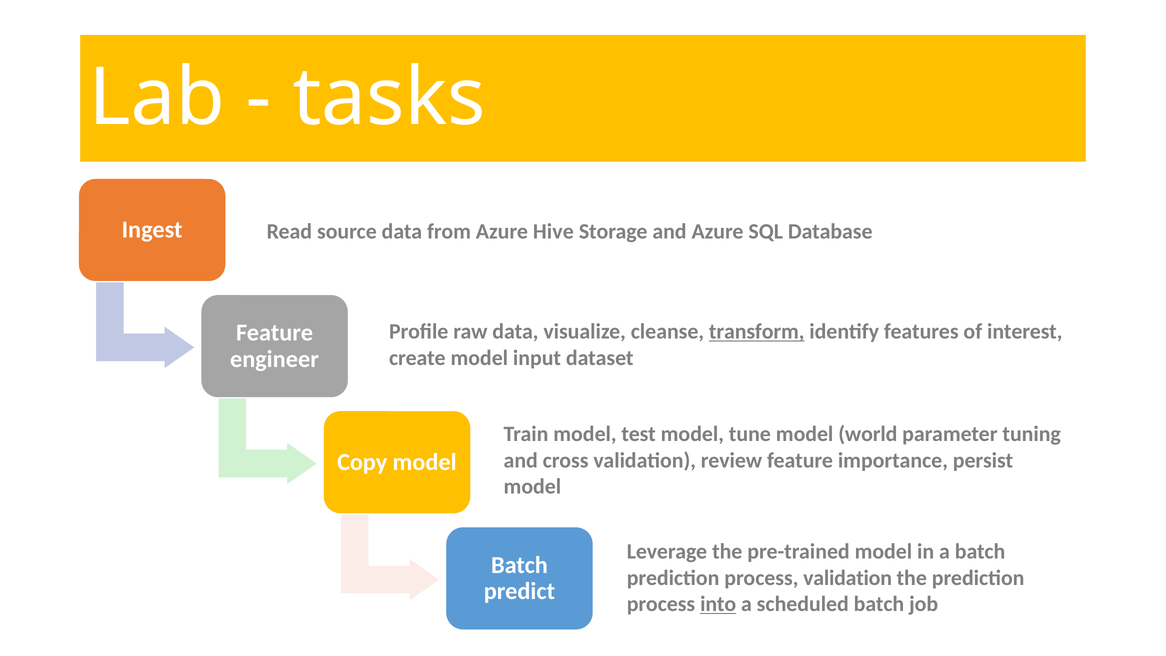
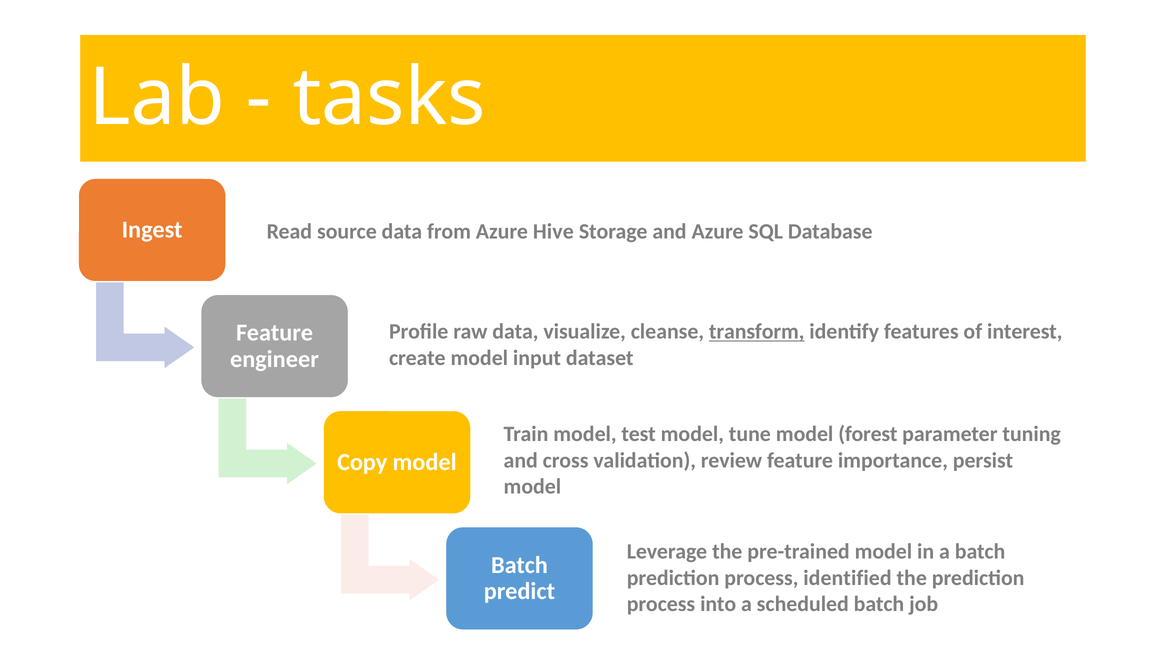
world: world -> forest
process validation: validation -> identified
into underline: present -> none
